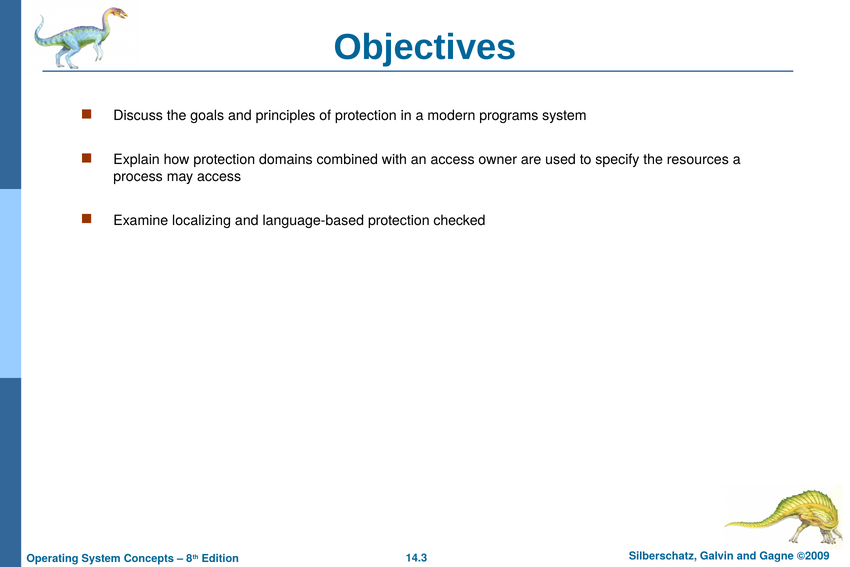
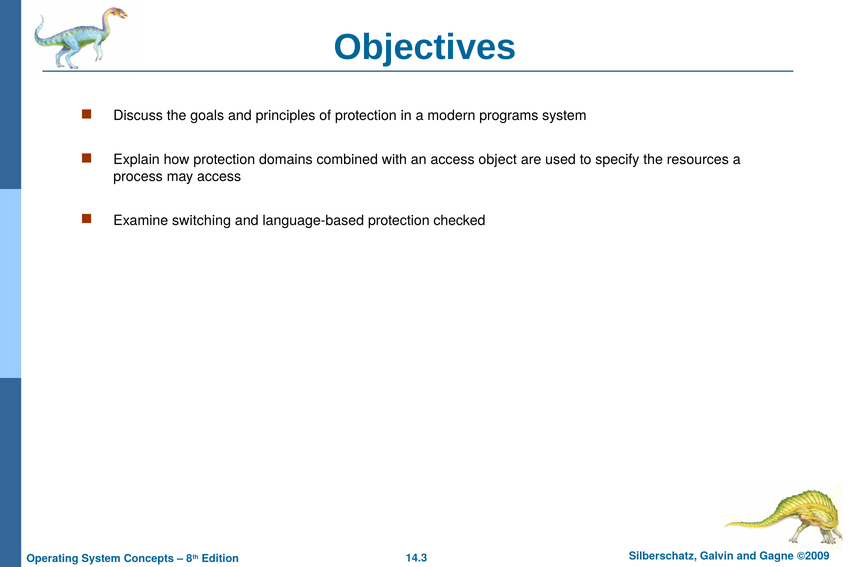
owner: owner -> object
localizing: localizing -> switching
